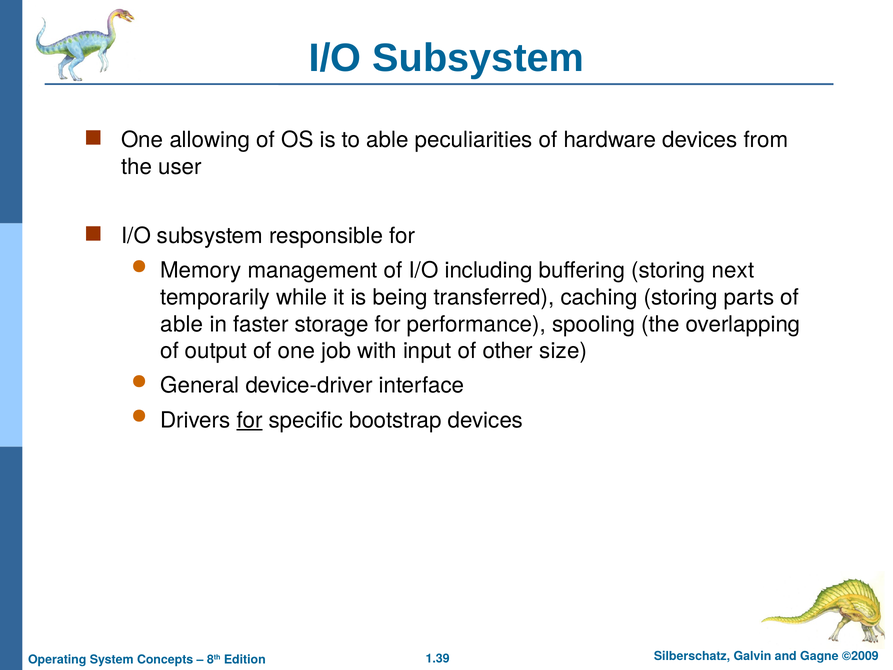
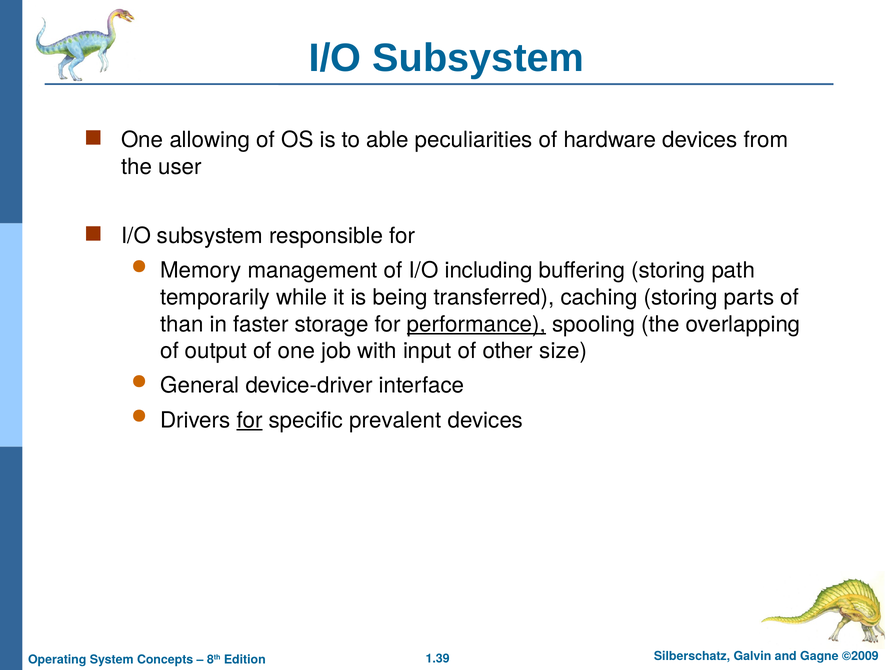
next: next -> path
able at (182, 324): able -> than
performance underline: none -> present
bootstrap: bootstrap -> prevalent
